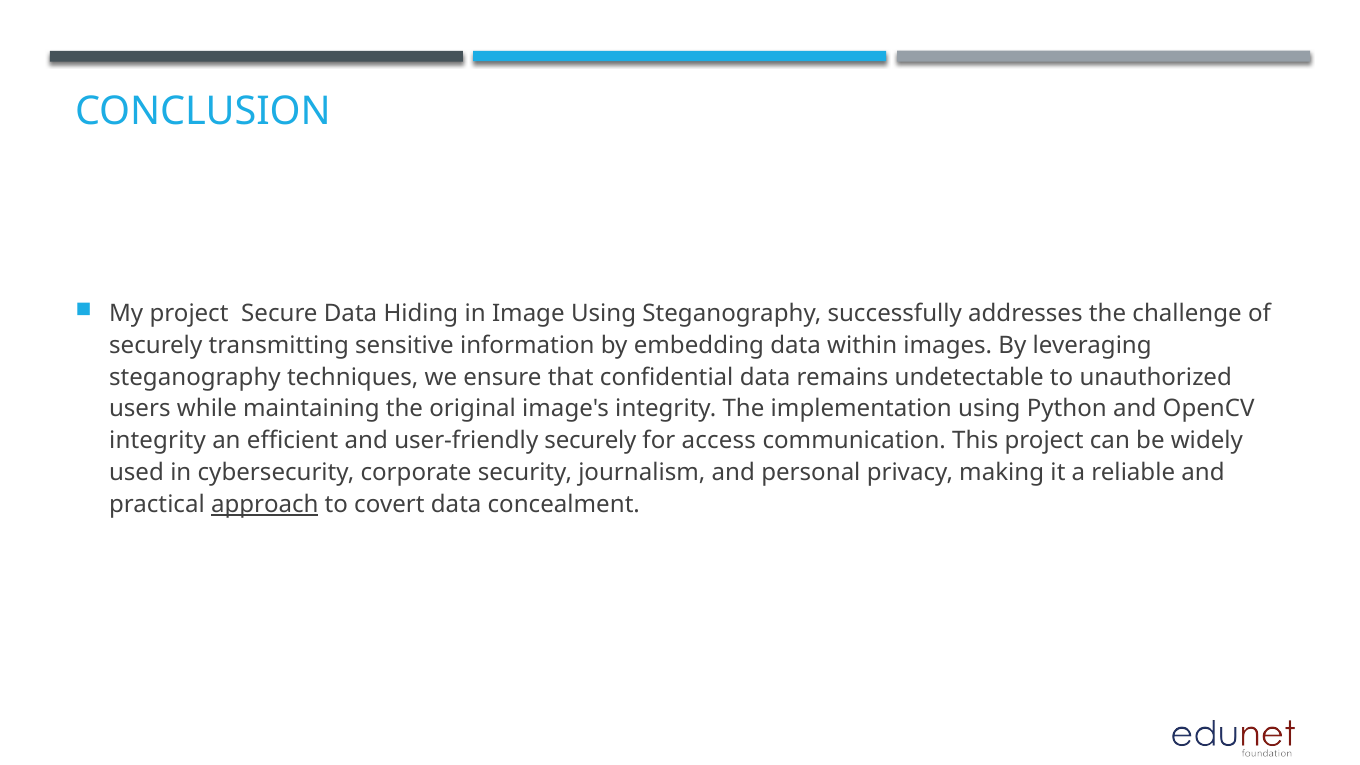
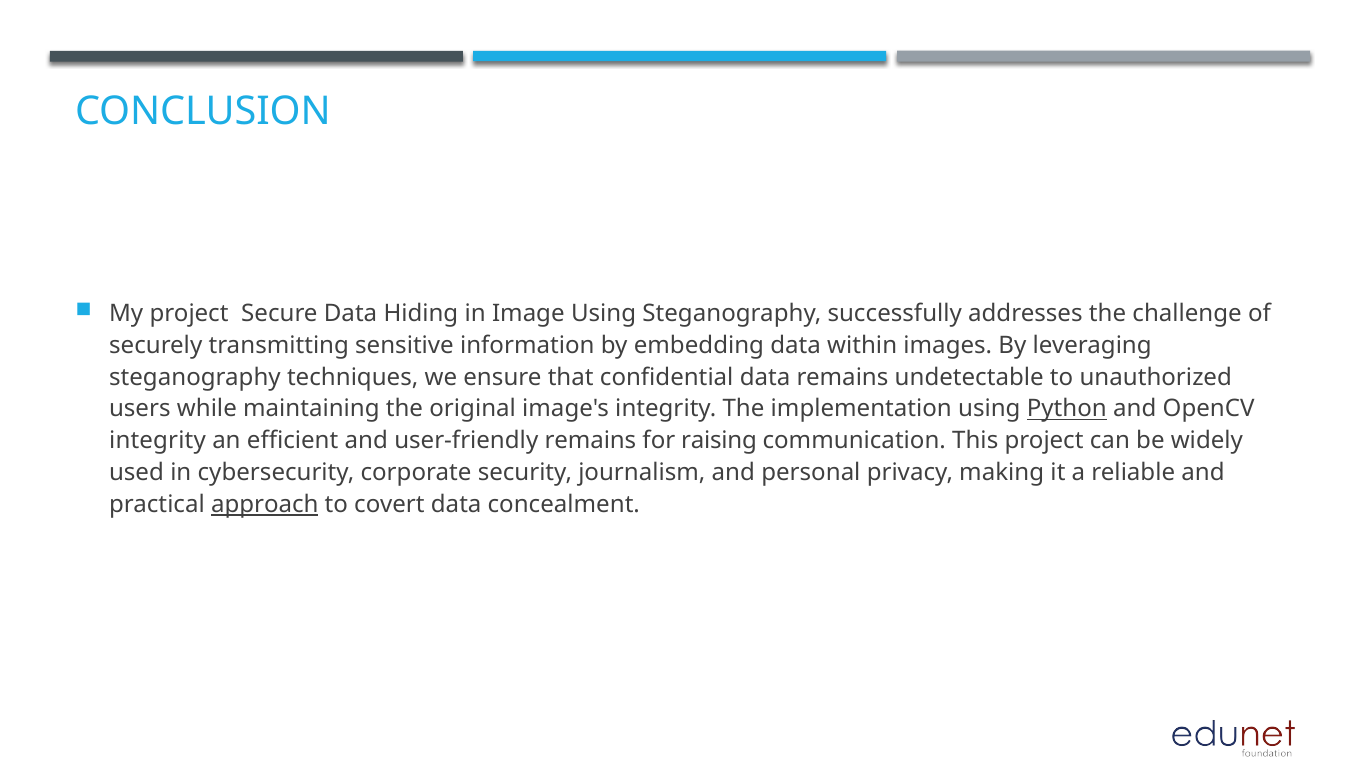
Python underline: none -> present
user-friendly securely: securely -> remains
access: access -> raising
